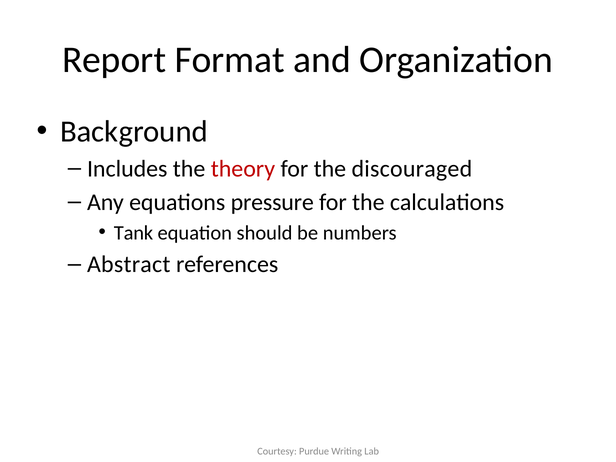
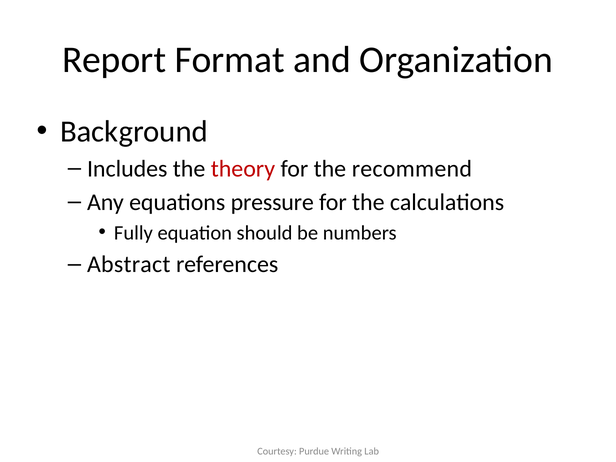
discouraged: discouraged -> recommend
Tank: Tank -> Fully
